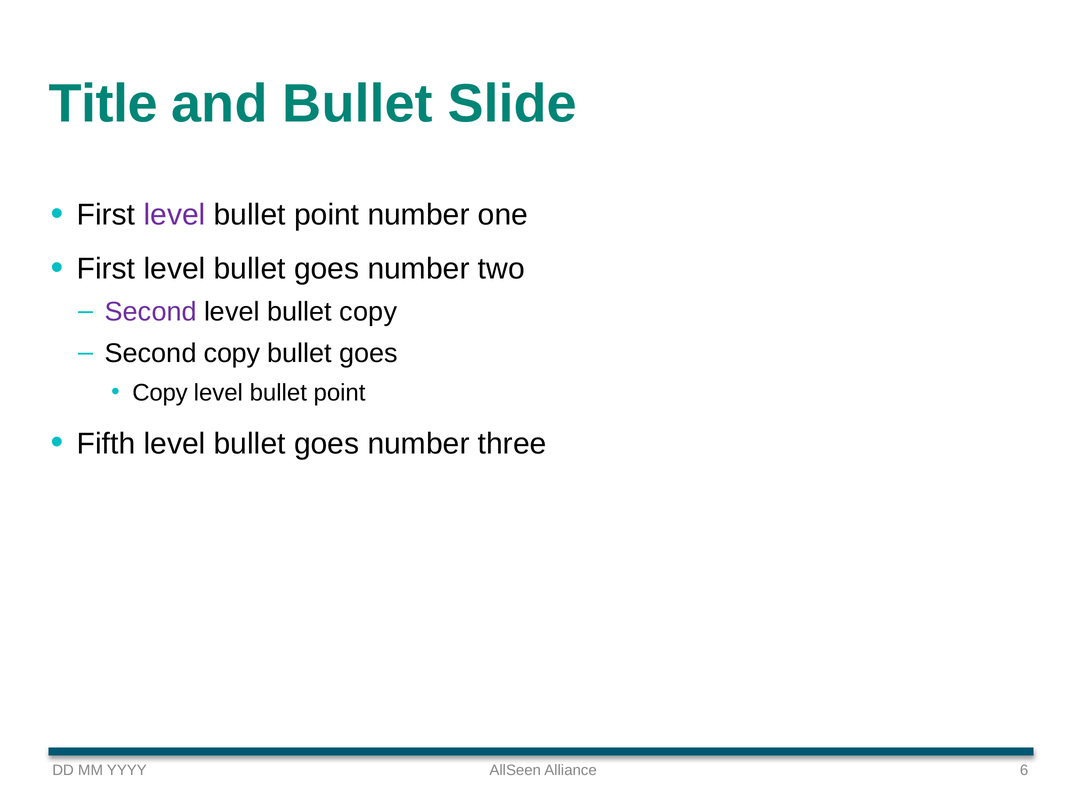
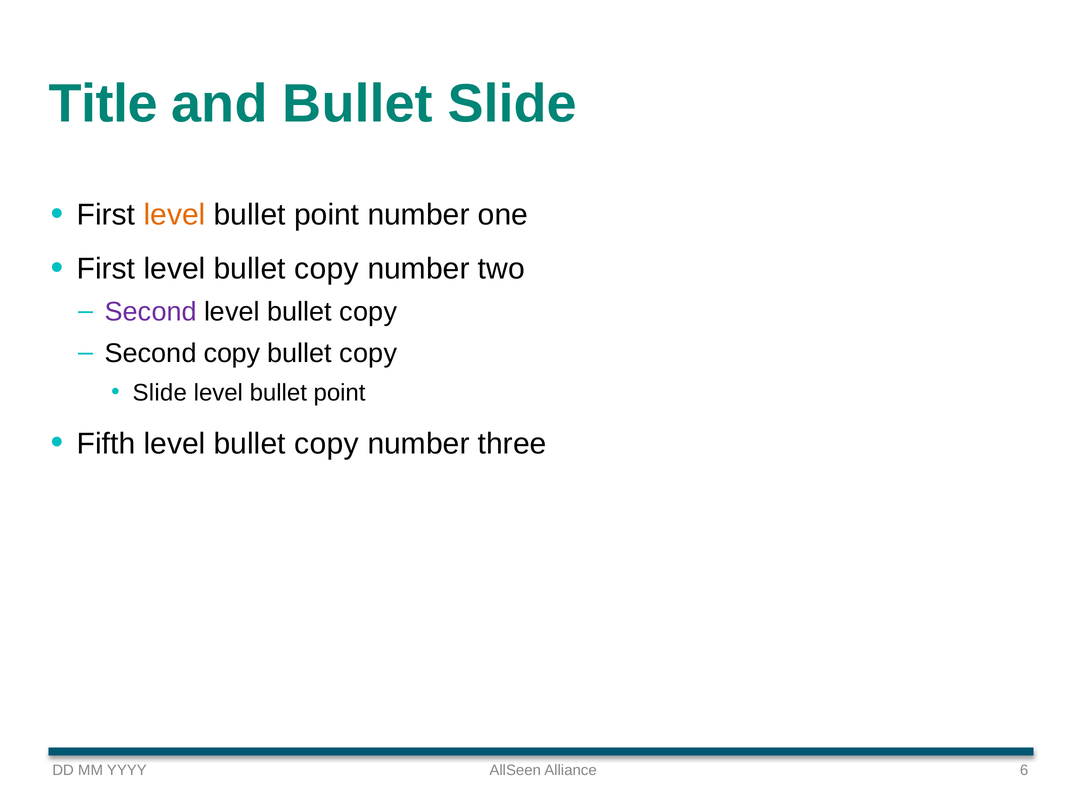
level at (175, 215) colour: purple -> orange
First level bullet goes: goes -> copy
goes at (368, 354): goes -> copy
Copy at (160, 393): Copy -> Slide
goes at (327, 444): goes -> copy
